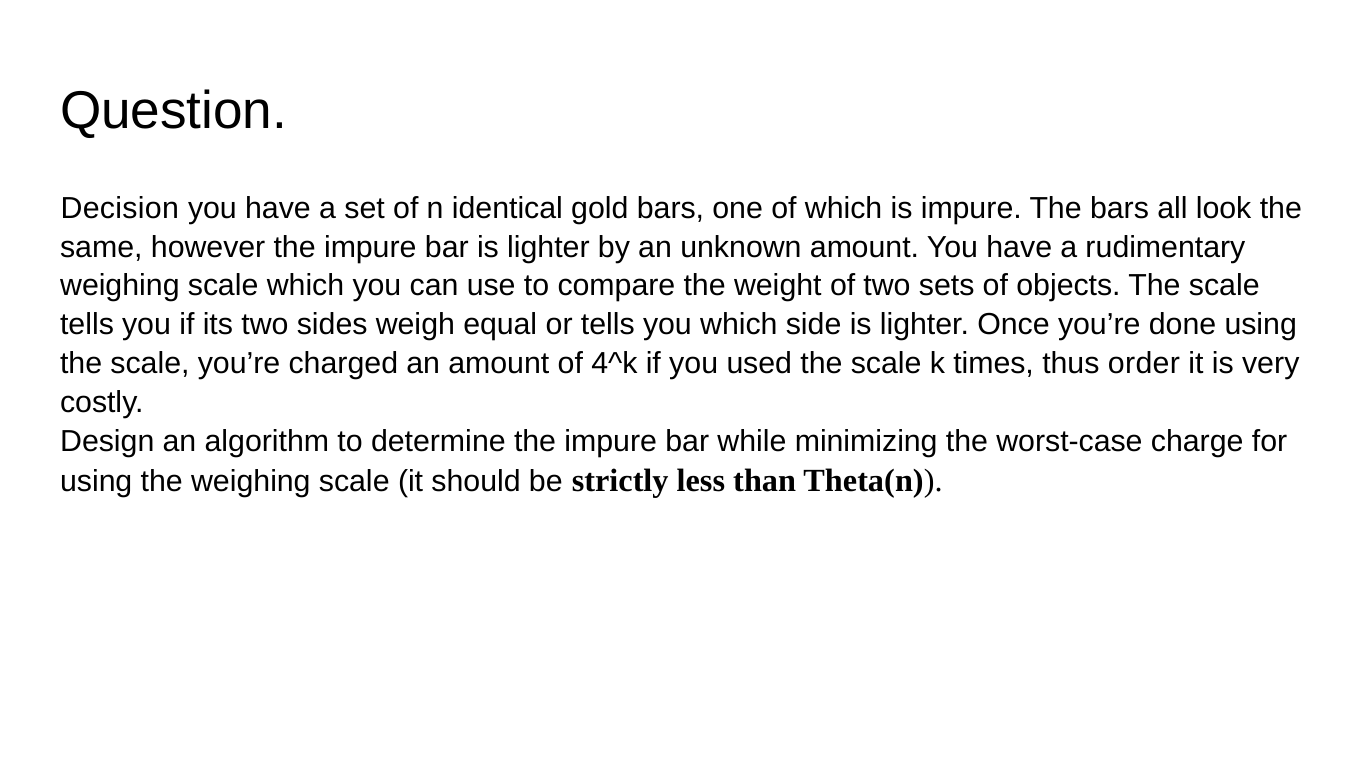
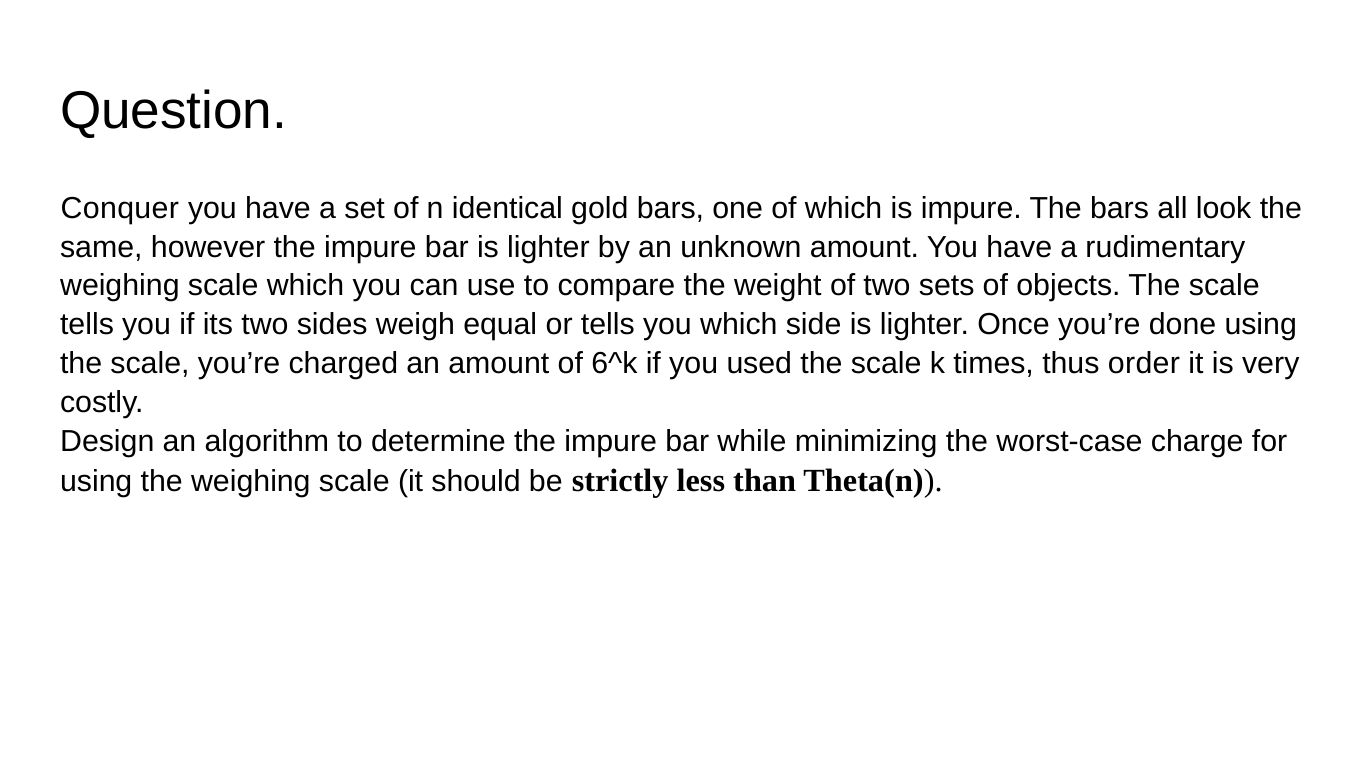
Decision: Decision -> Conquer
4^k: 4^k -> 6^k
